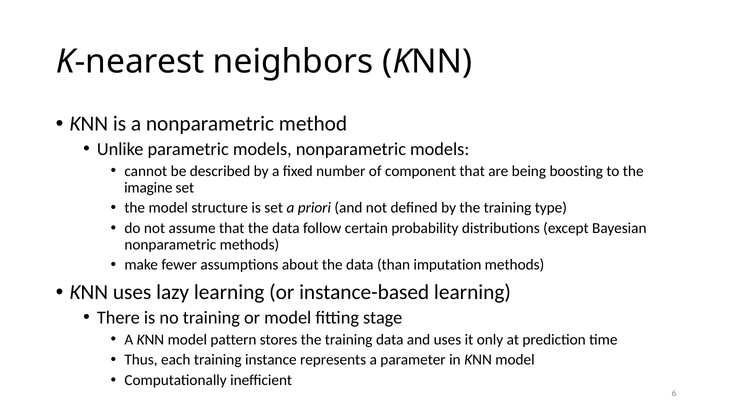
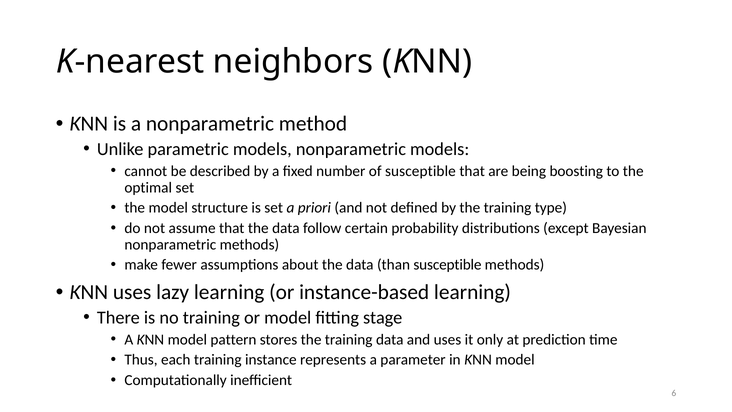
of component: component -> susceptible
imagine: imagine -> optimal
than imputation: imputation -> susceptible
